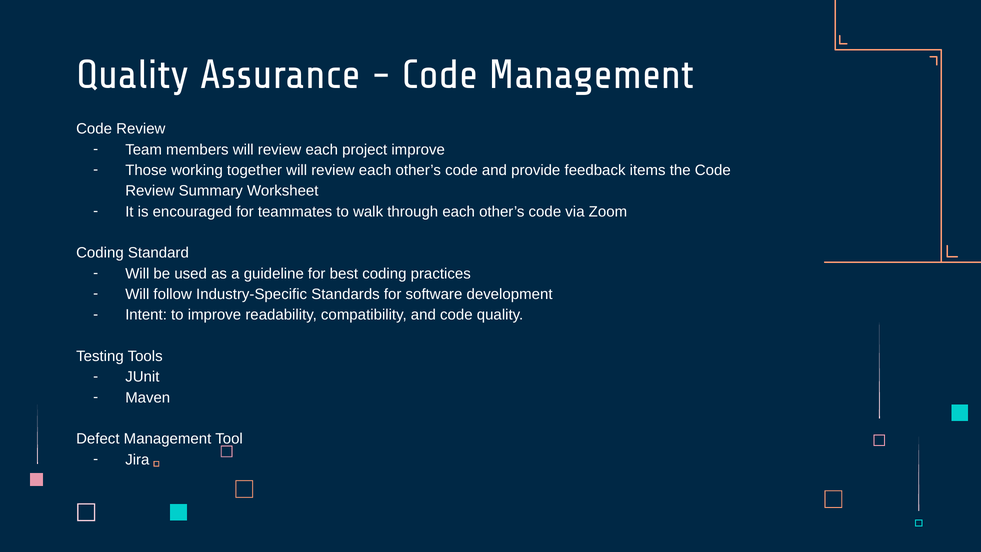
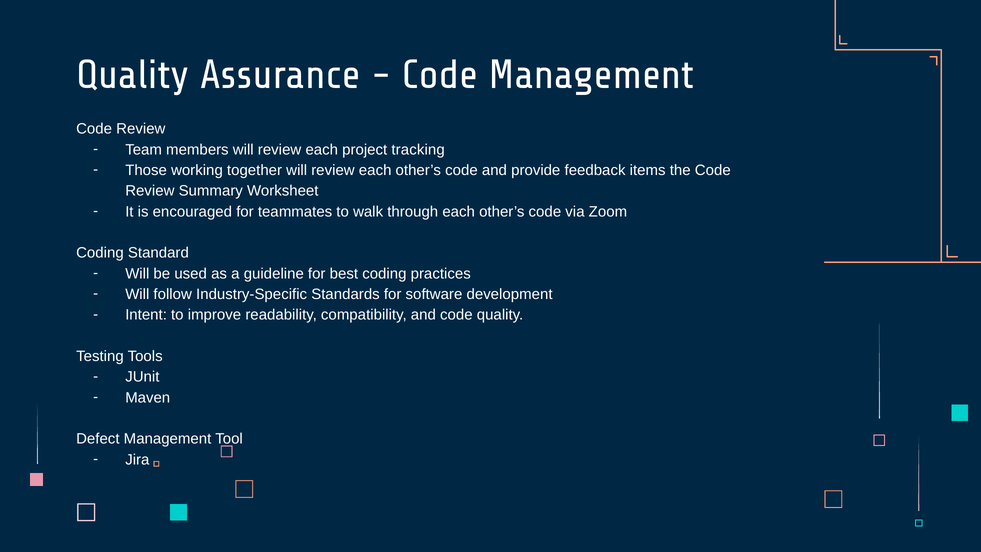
project improve: improve -> tracking
